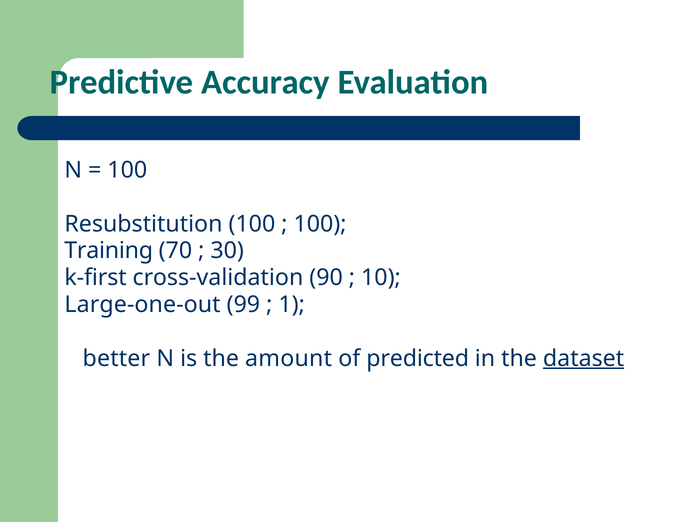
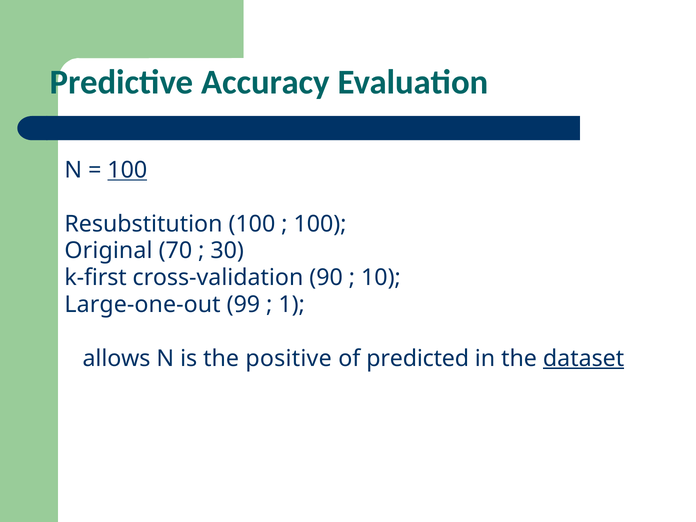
100 at (127, 170) underline: none -> present
Training: Training -> Original
better: better -> allows
amount: amount -> positive
